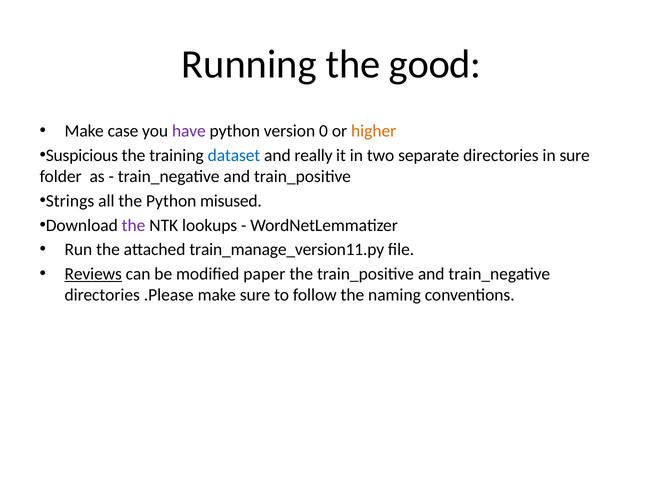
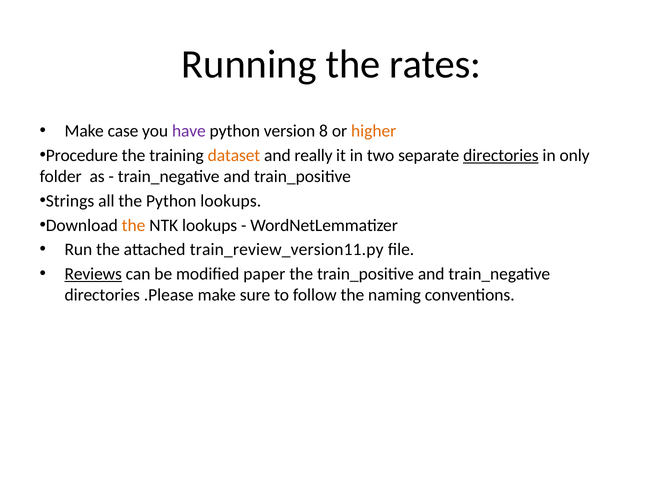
good: good -> rates
0: 0 -> 8
Suspicious: Suspicious -> Procedure
dataset colour: blue -> orange
directories at (501, 155) underline: none -> present
in sure: sure -> only
Python misused: misused -> lookups
the at (134, 225) colour: purple -> orange
train_manage_version11.py: train_manage_version11.py -> train_review_version11.py
